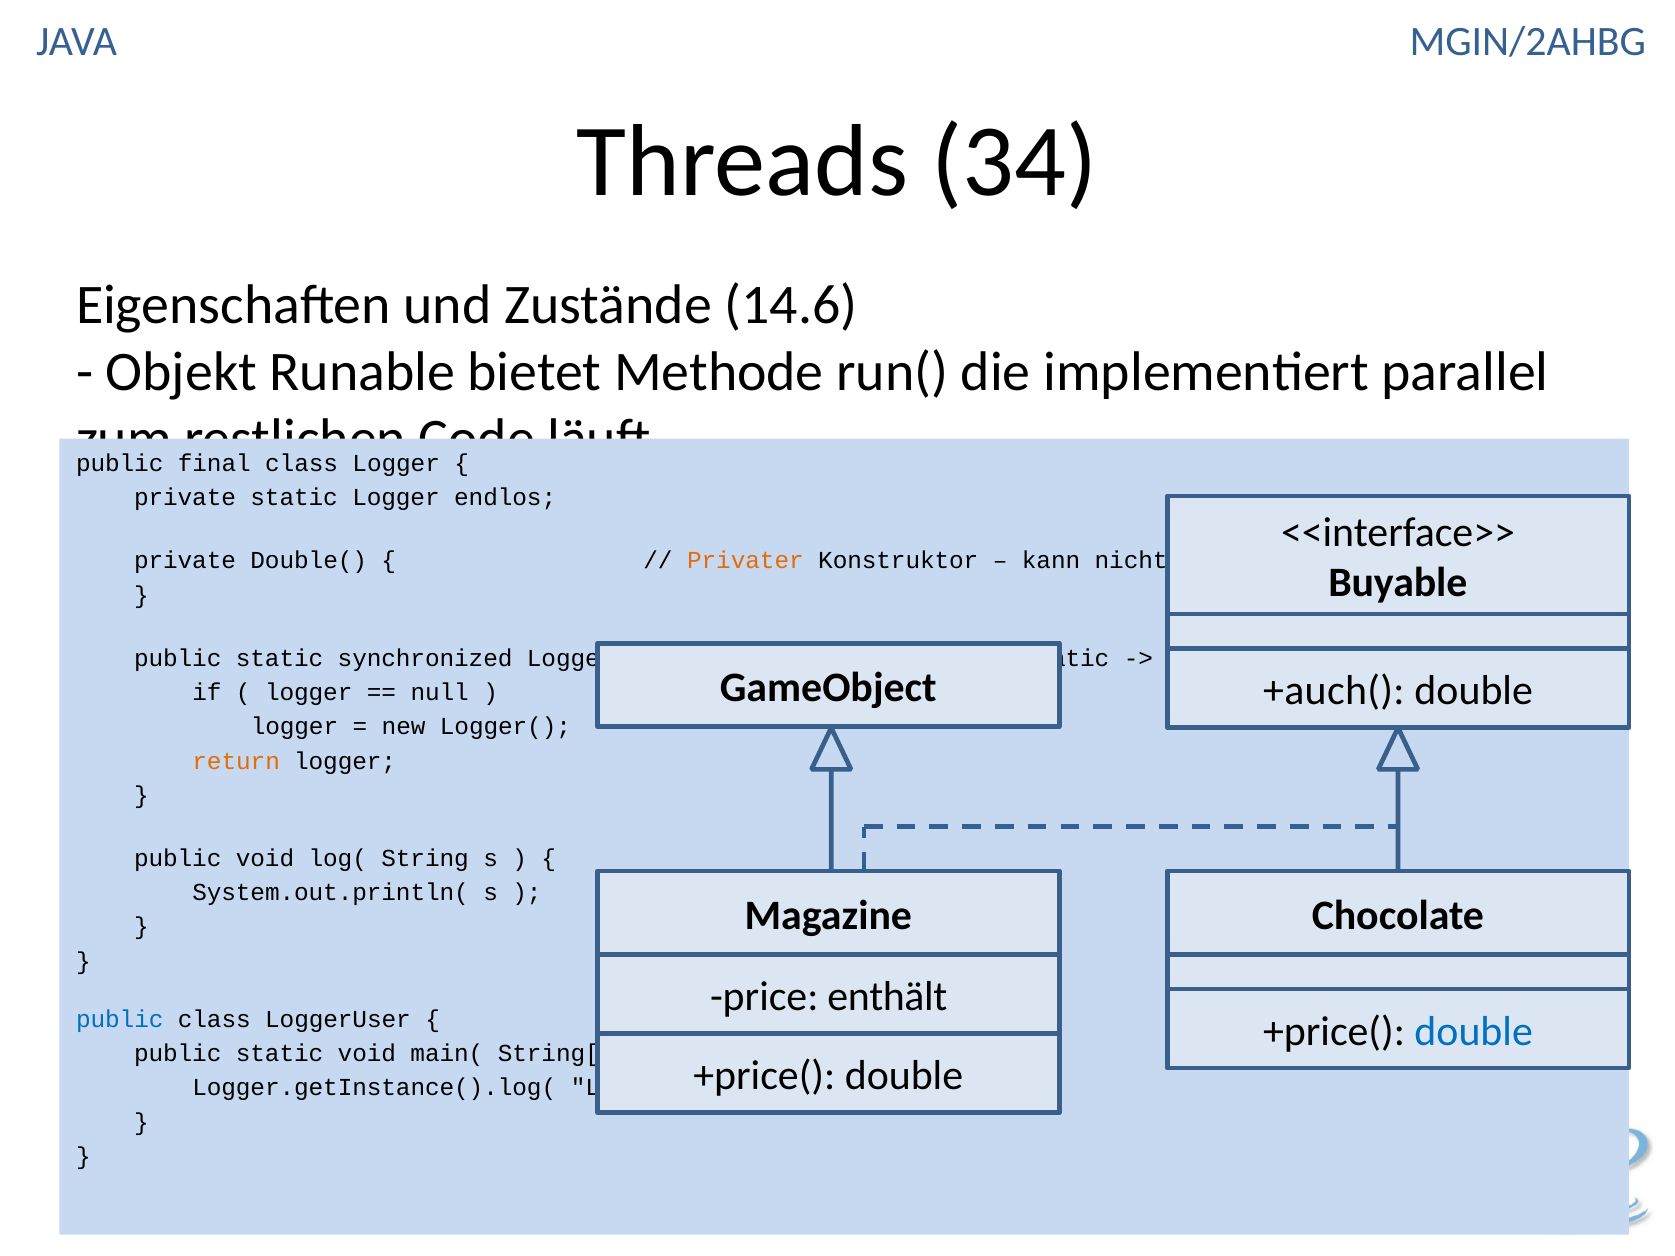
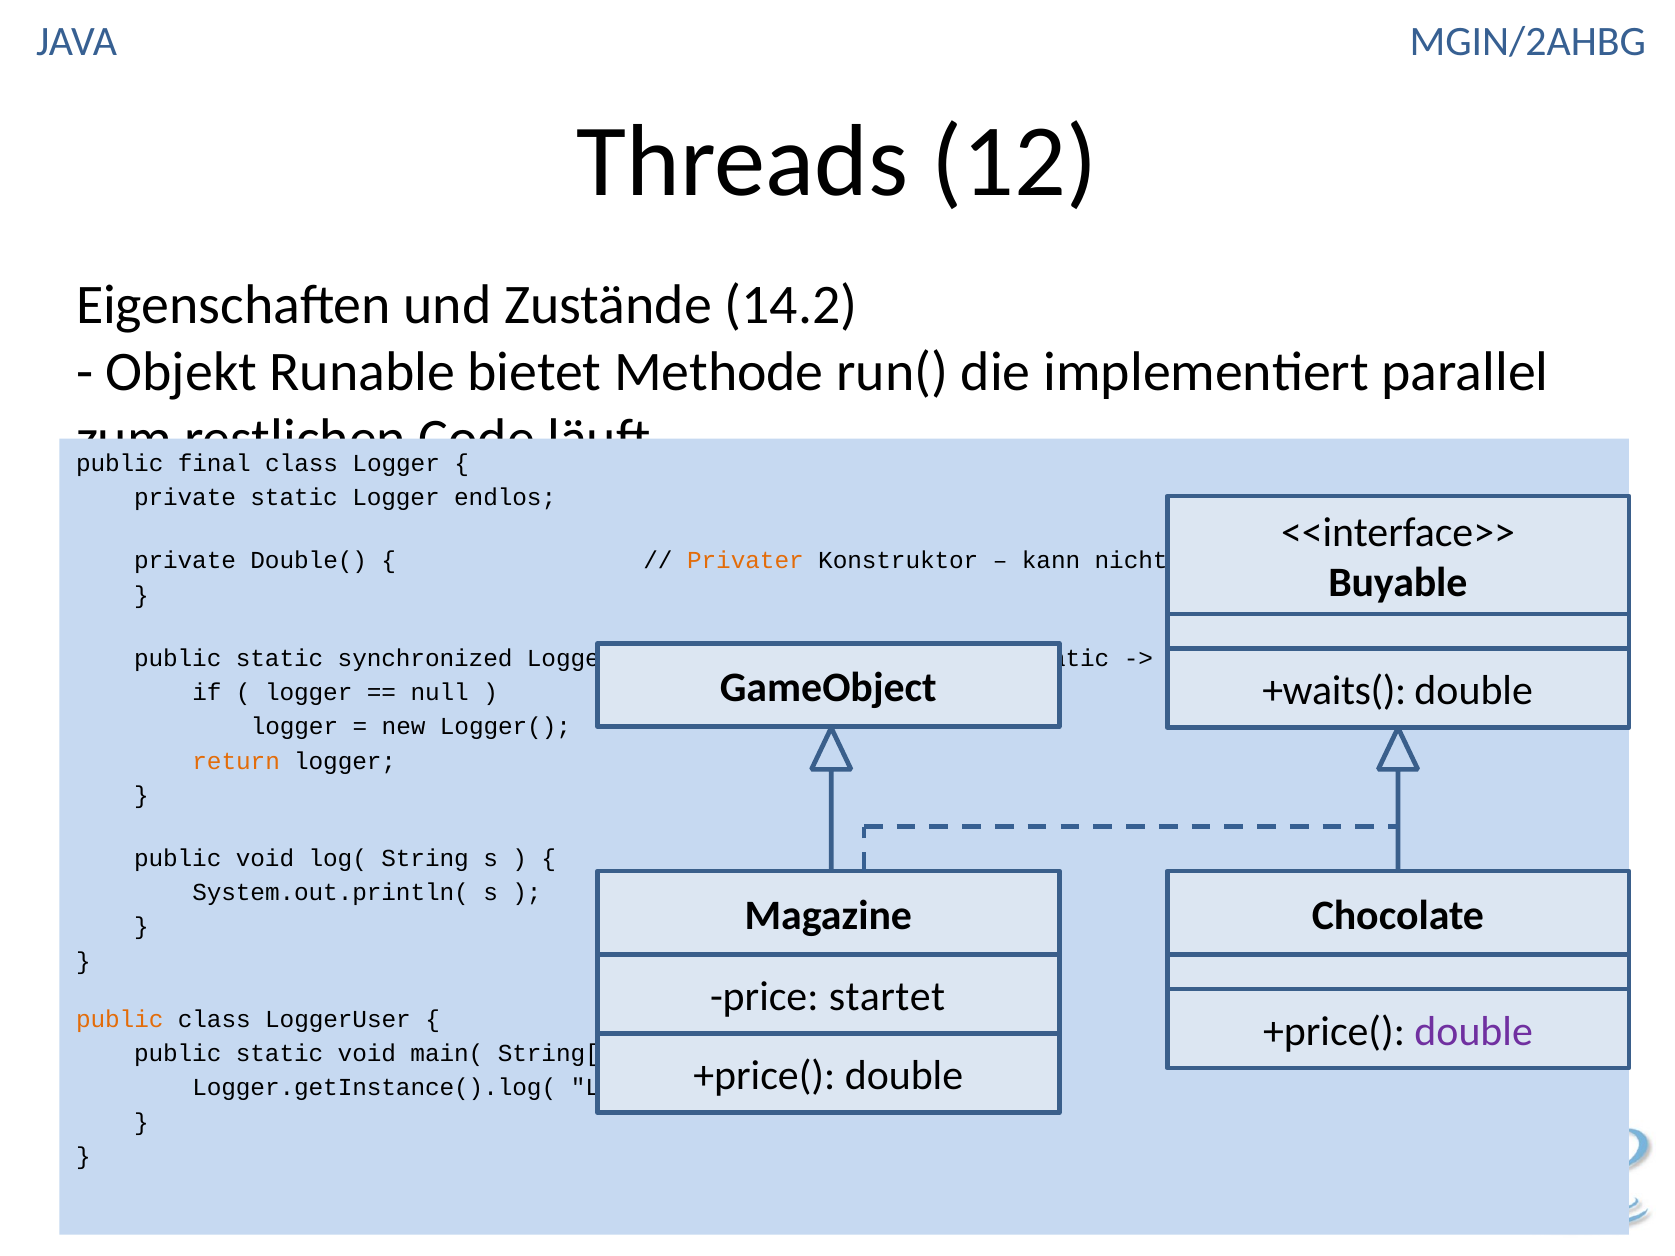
34: 34 -> 12
14.6: 14.6 -> 14.2
+auch(: +auch( -> +waits(
enthält: enthält -> startet
public at (120, 1020) colour: blue -> orange
double at (1474, 1032) colour: blue -> purple
